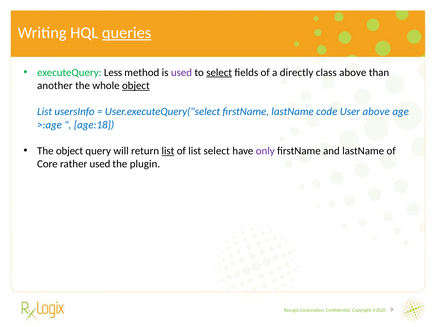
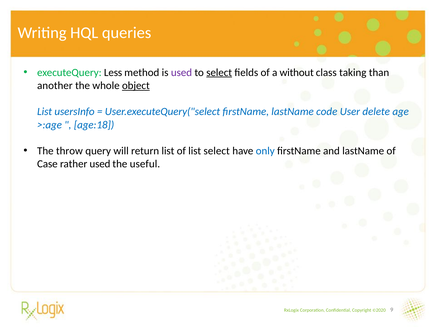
queries underline: present -> none
directly: directly -> without
class above: above -> taking
User above: above -> delete
The object: object -> throw
list at (168, 151) underline: present -> none
only colour: purple -> blue
Core: Core -> Case
plugin: plugin -> useful
